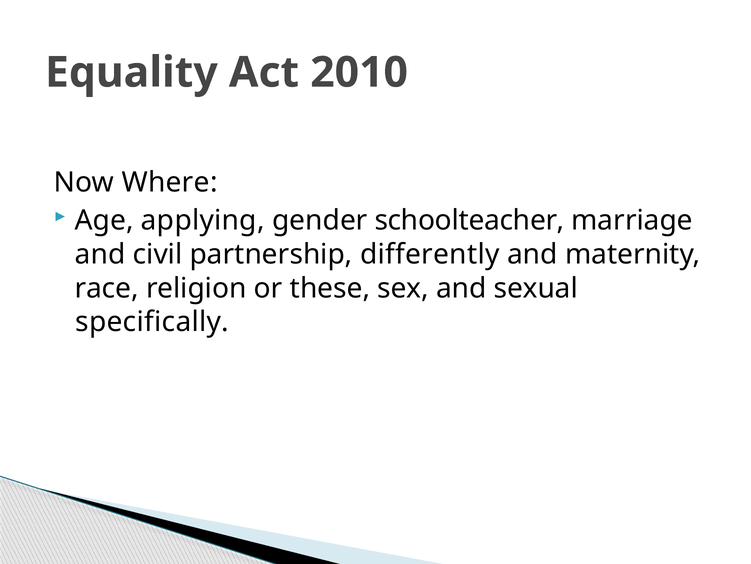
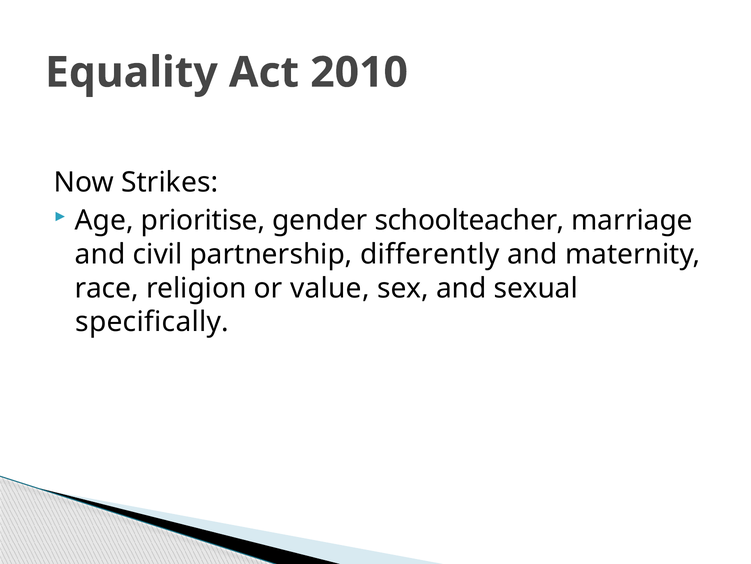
Where: Where -> Strikes
applying: applying -> prioritise
these: these -> value
